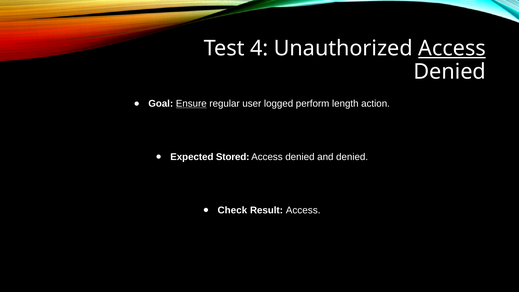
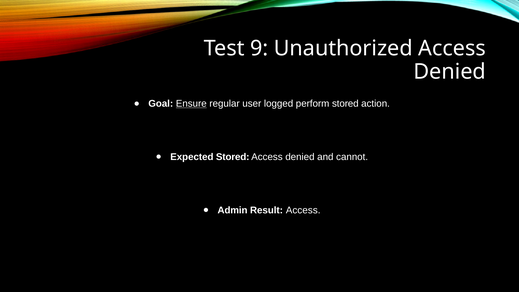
4: 4 -> 9
Access at (452, 48) underline: present -> none
perform length: length -> stored
and denied: denied -> cannot
Check: Check -> Admin
